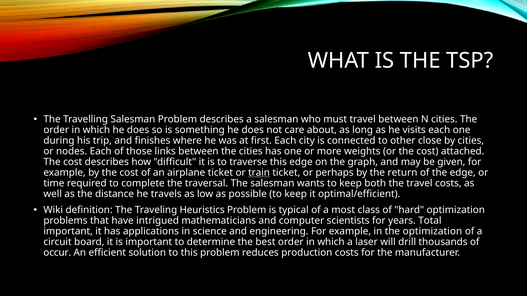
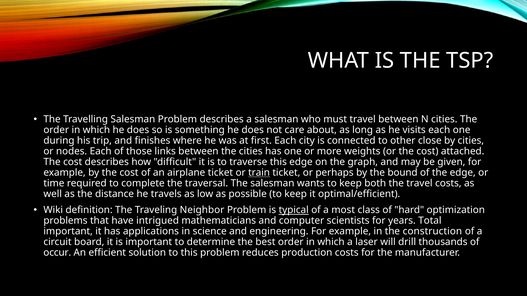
return: return -> bound
Heuristics: Heuristics -> Neighbor
typical underline: none -> present
the optimization: optimization -> construction
